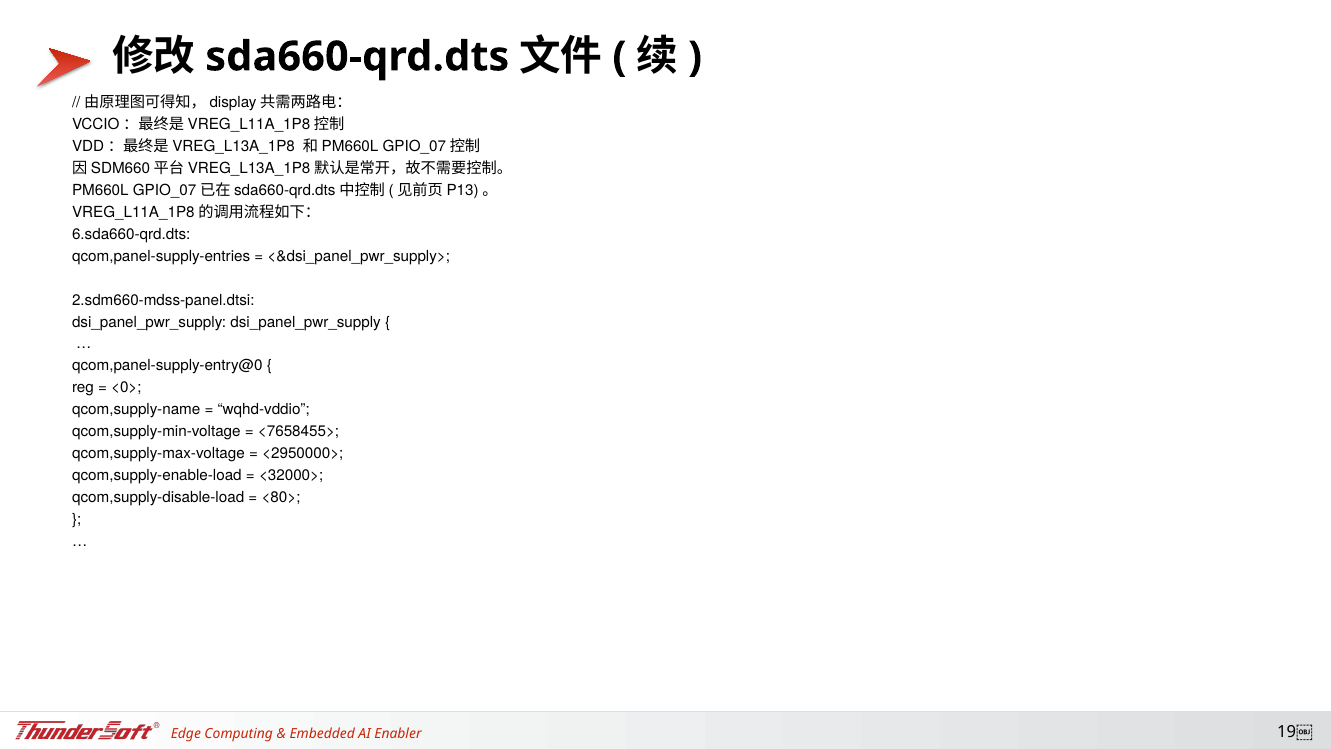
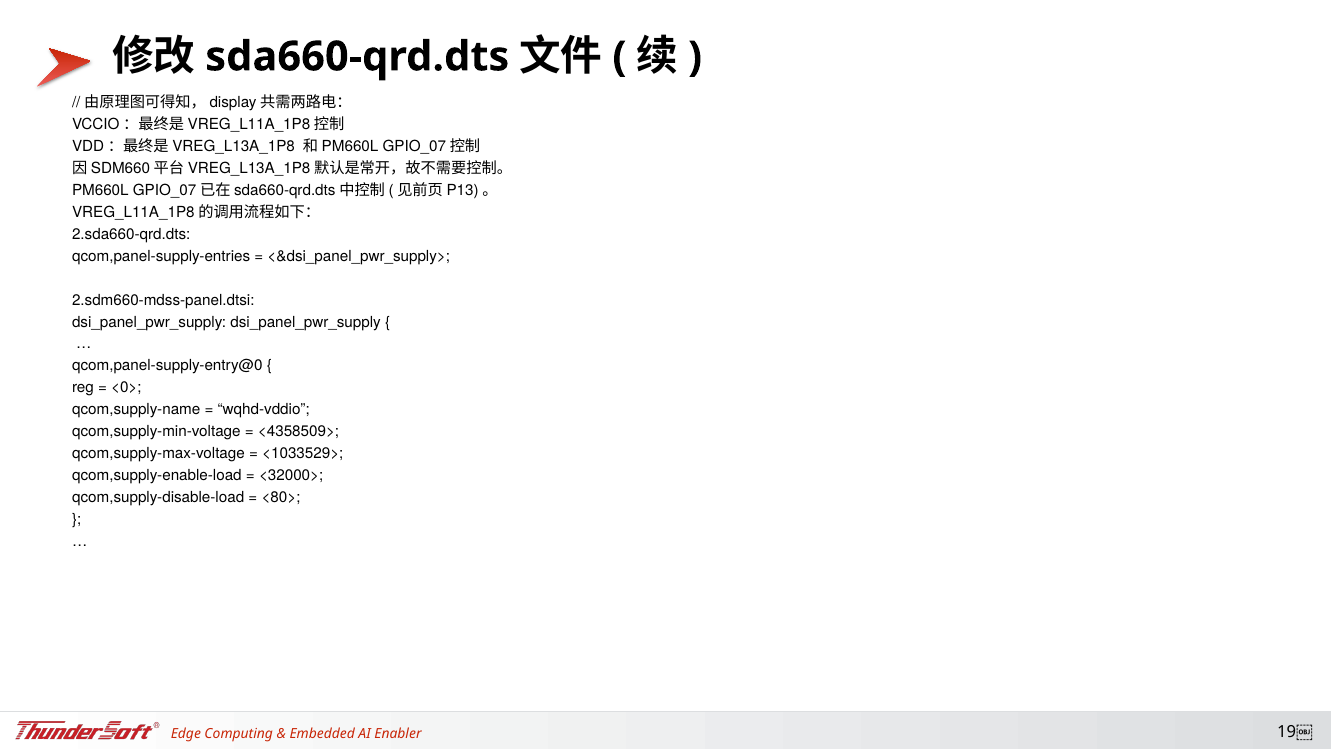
6.sda660-qrd.dts: 6.sda660-qrd.dts -> 2.sda660-qrd.dts
<7658455>: <7658455> -> <4358509>
<2950000>: <2950000> -> <1033529>
